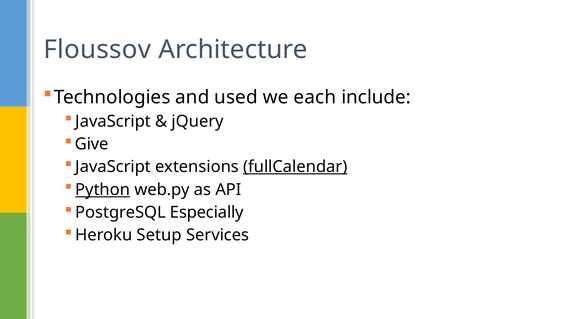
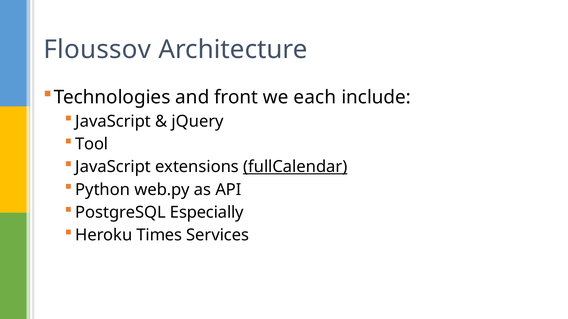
used: used -> front
Give: Give -> Tool
Python underline: present -> none
Setup: Setup -> Times
